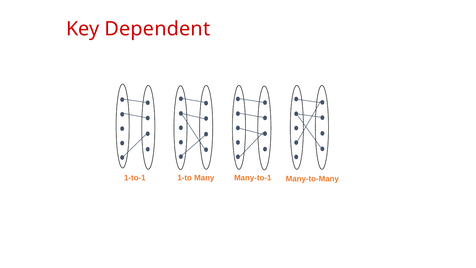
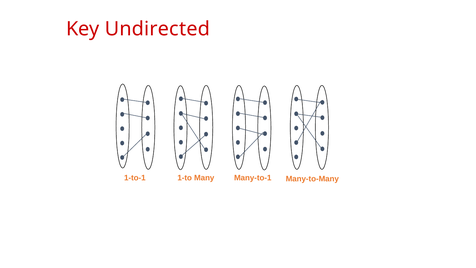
Dependent: Dependent -> Undirected
